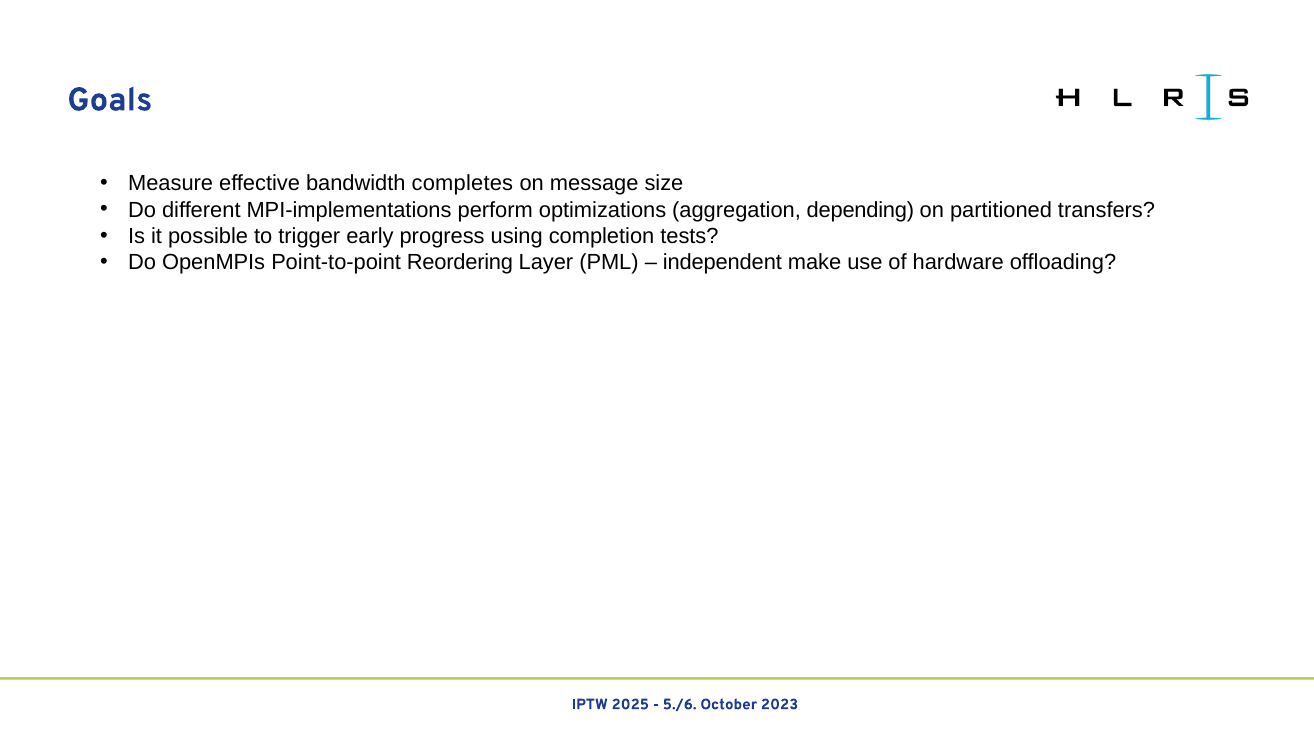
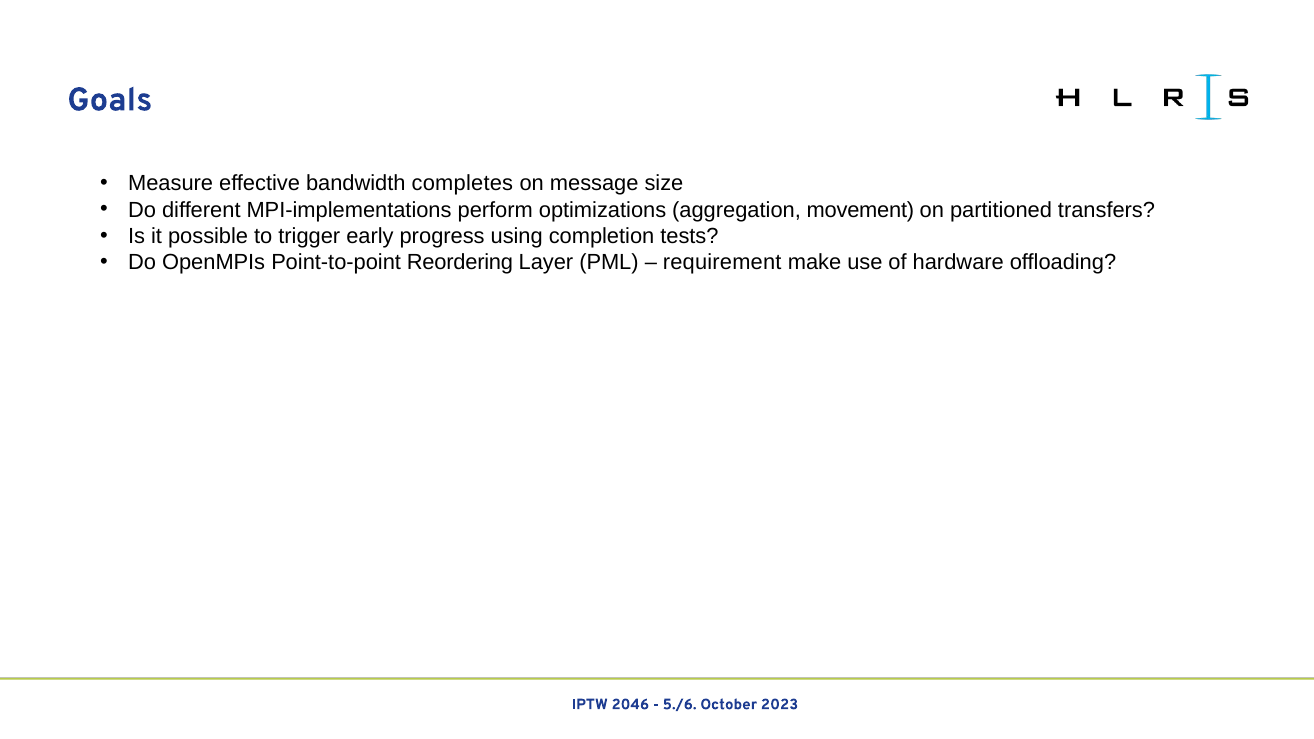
depending: depending -> movement
independent: independent -> requirement
2025: 2025 -> 2046
